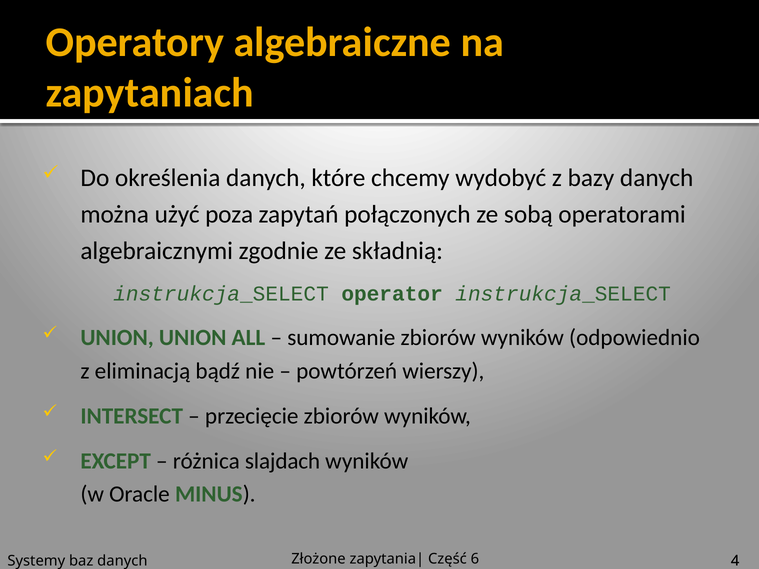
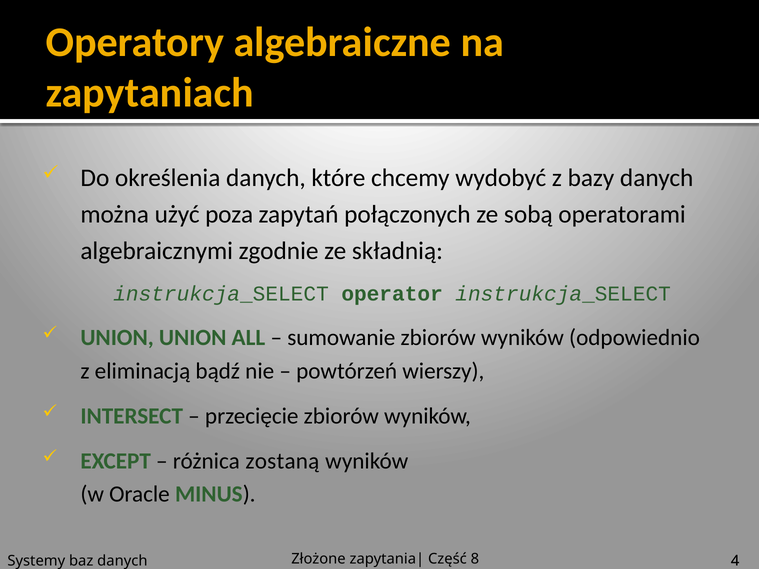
slajdach: slajdach -> zostaną
6: 6 -> 8
